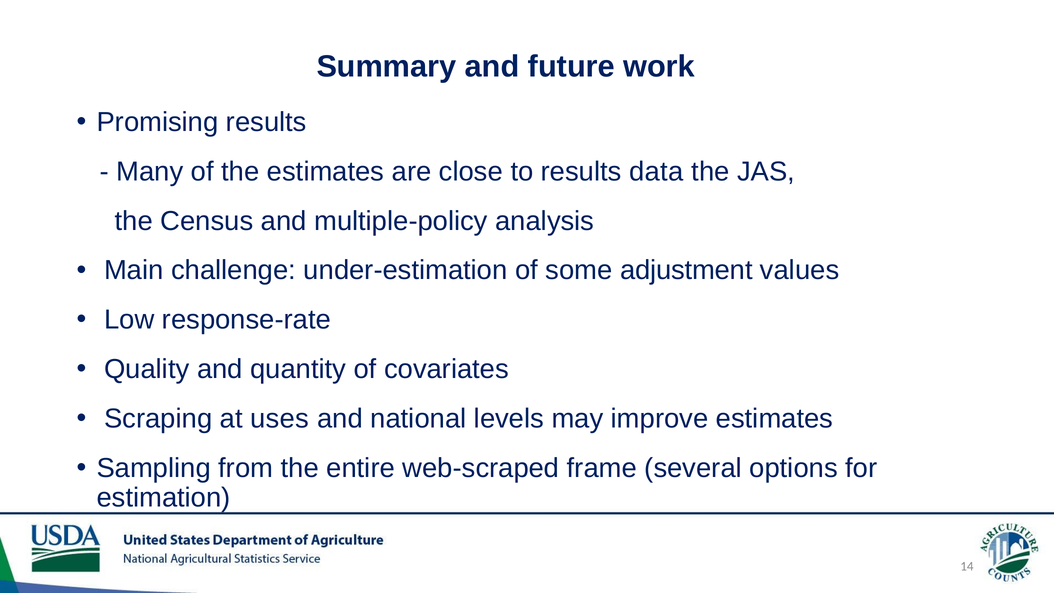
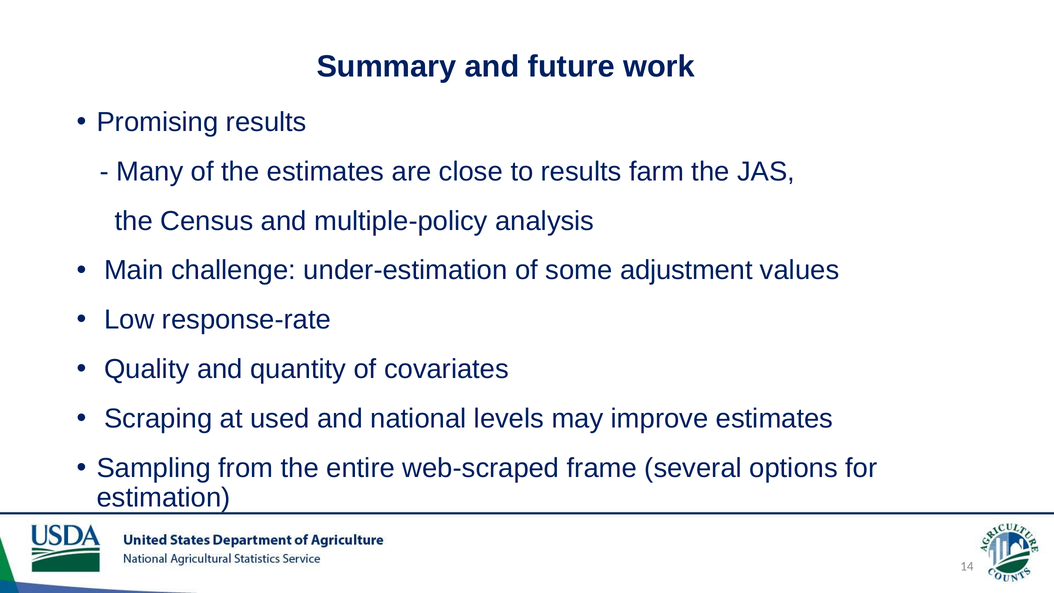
data: data -> farm
uses: uses -> used
